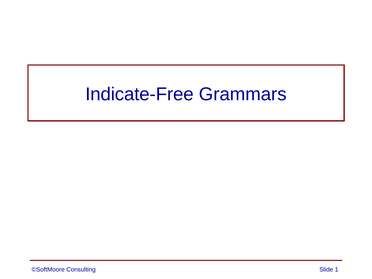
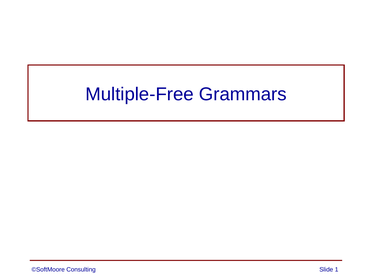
Indicate-Free: Indicate-Free -> Multiple-Free
